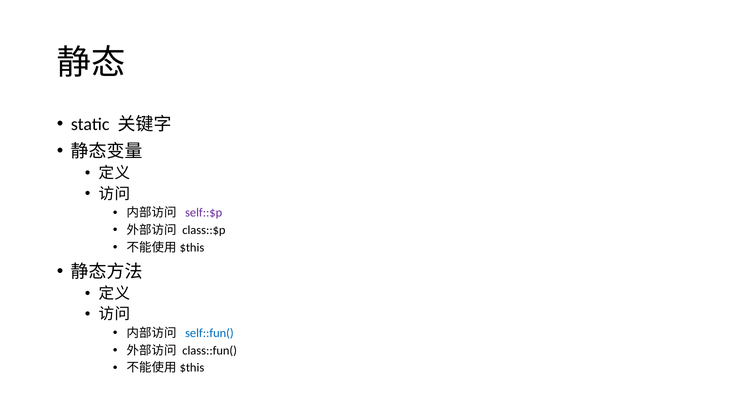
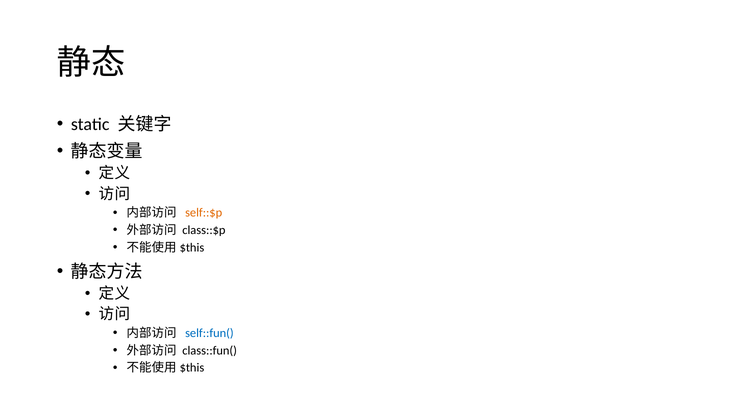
self::$p colour: purple -> orange
